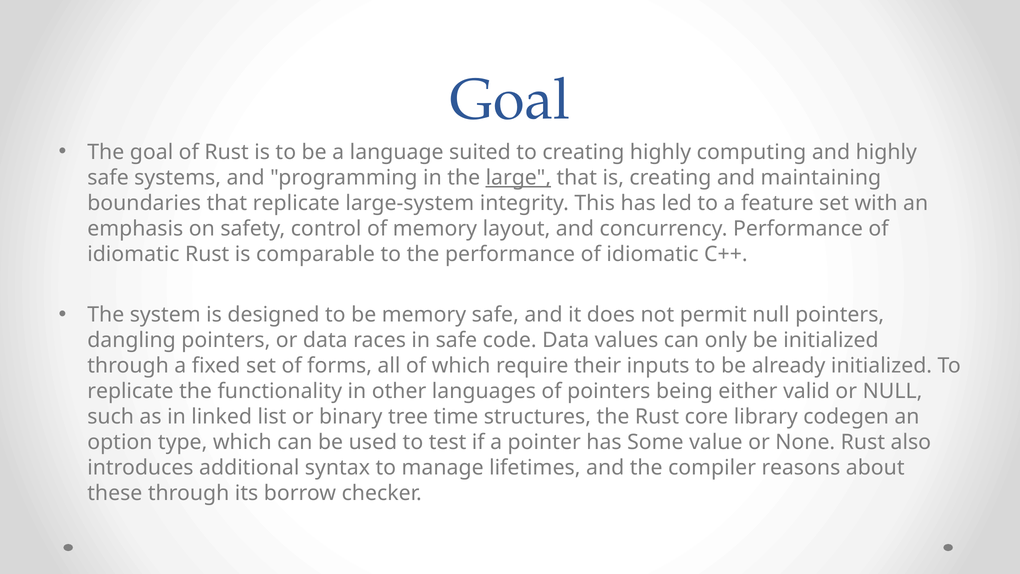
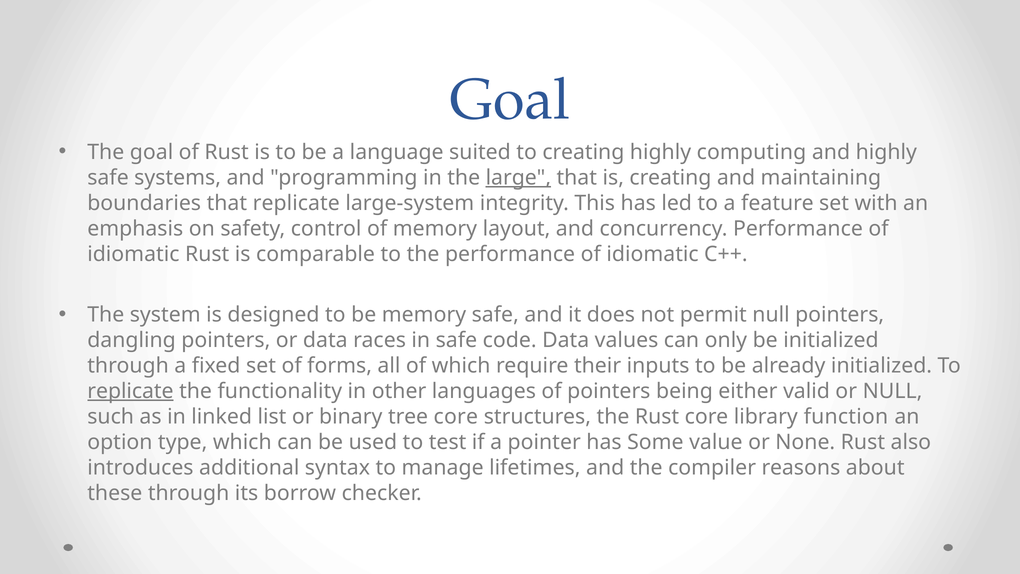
replicate at (130, 391) underline: none -> present
tree time: time -> core
codegen: codegen -> function
